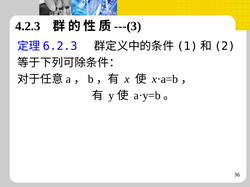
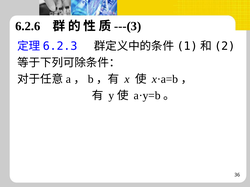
4.2.3: 4.2.3 -> 6.2.6
